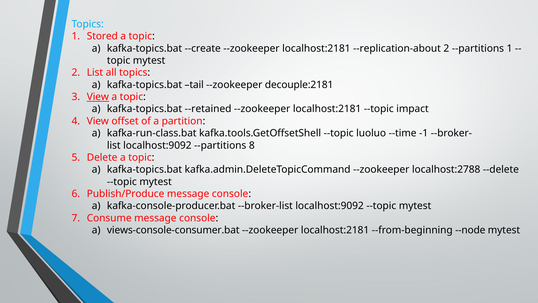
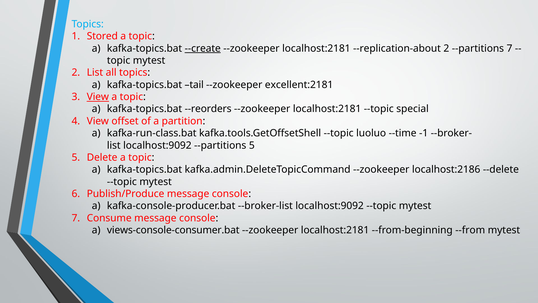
--create underline: none -> present
--partitions 1: 1 -> 7
decouple:2181: decouple:2181 -> excellent:2181
--retained: --retained -> --reorders
impact: impact -> special
--partitions 8: 8 -> 5
localhost:2788: localhost:2788 -> localhost:2186
--node: --node -> --from
